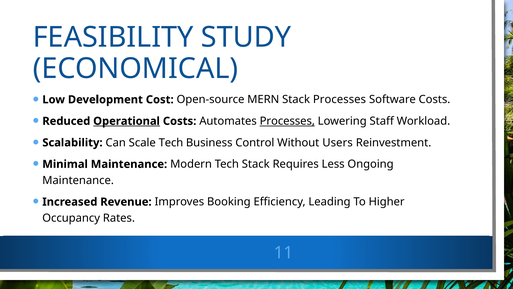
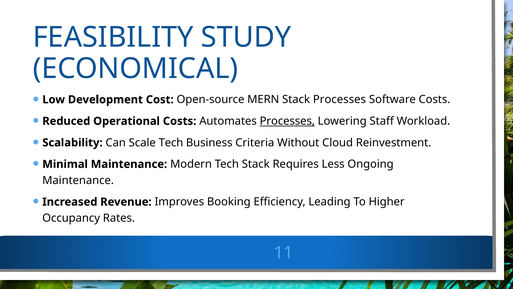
Operational underline: present -> none
Control: Control -> Criteria
Users: Users -> Cloud
